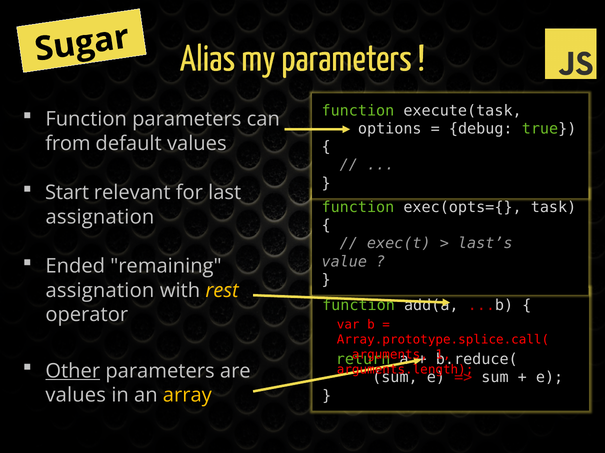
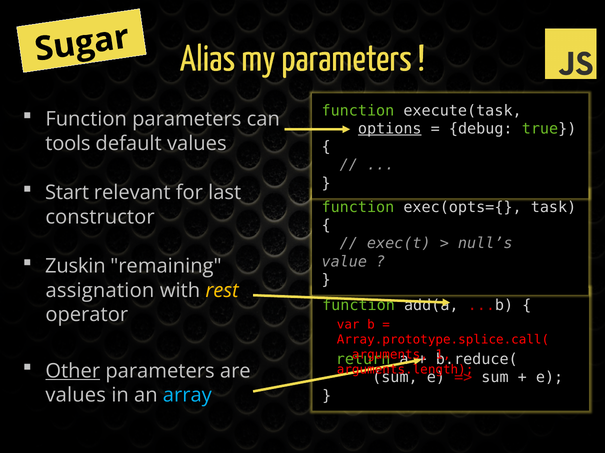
options underline: none -> present
from: from -> tools
assignation at (100, 217): assignation -> constructor
last’s: last’s -> null’s
Ended: Ended -> Zuskin
array colour: yellow -> light blue
